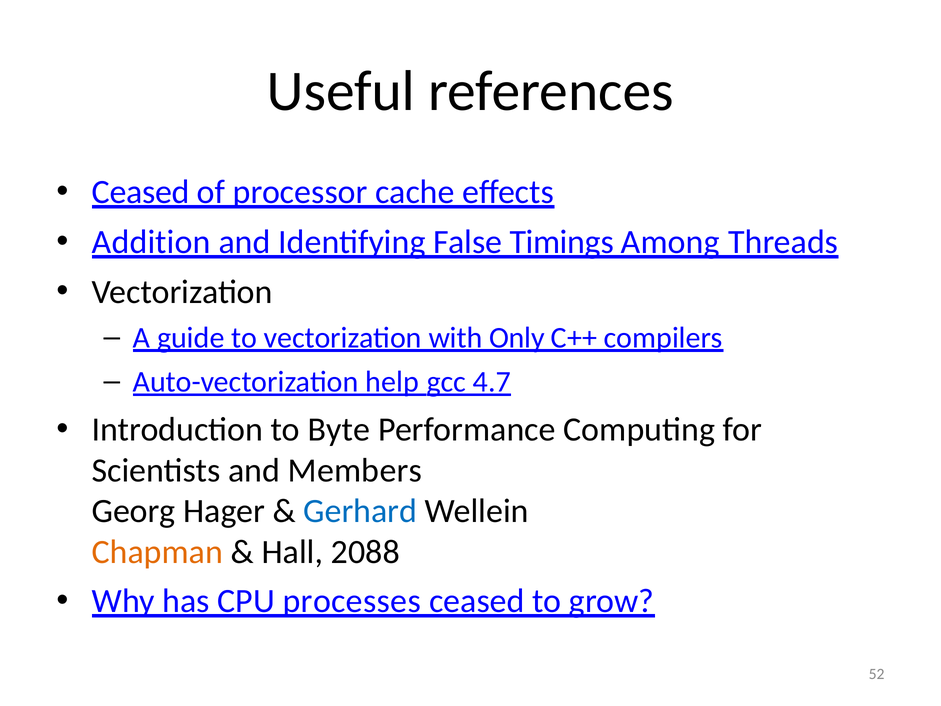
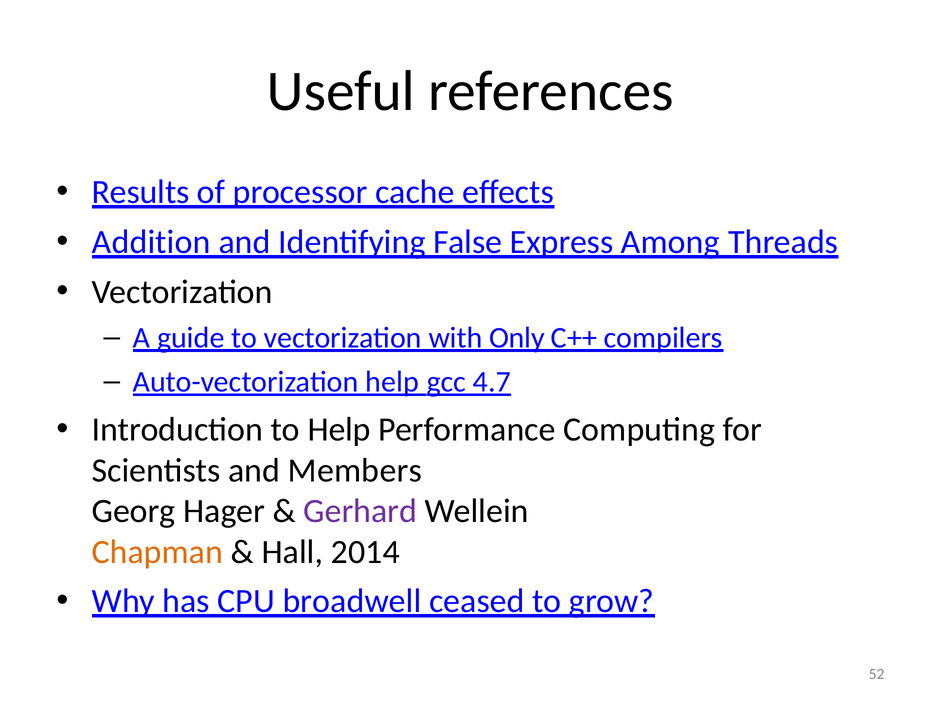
Ceased at (141, 192): Ceased -> Results
Timings: Timings -> Express
to Byte: Byte -> Help
Gerhard colour: blue -> purple
2088: 2088 -> 2014
processes: processes -> broadwell
